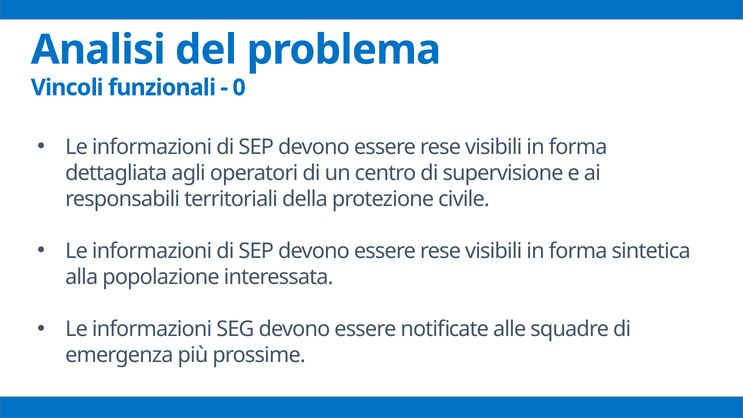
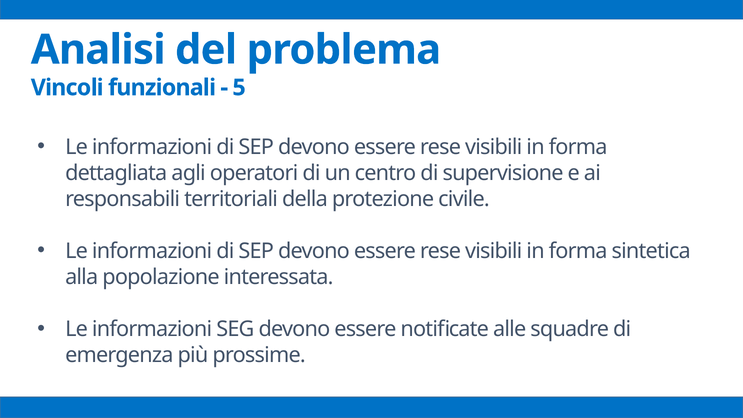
0: 0 -> 5
